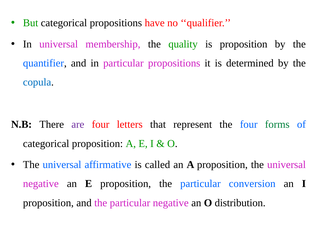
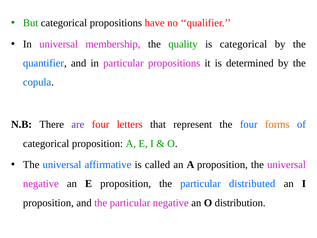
is proposition: proposition -> categorical
forms colour: green -> orange
conversion: conversion -> distributed
